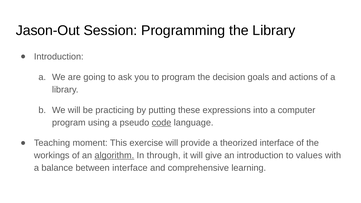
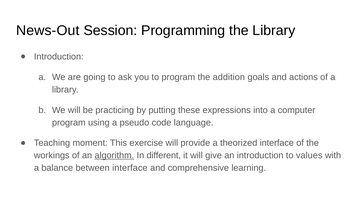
Jason-Out: Jason-Out -> News-Out
decision: decision -> addition
code underline: present -> none
through: through -> different
